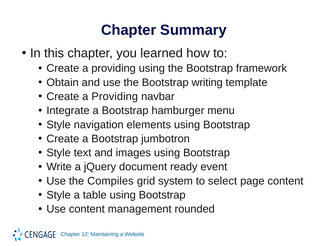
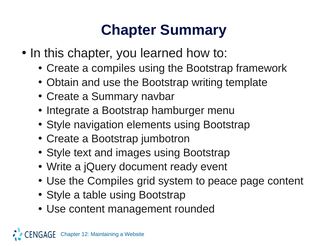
providing at (114, 68): providing -> compiles
Providing at (115, 97): Providing -> Summary
select: select -> peace
